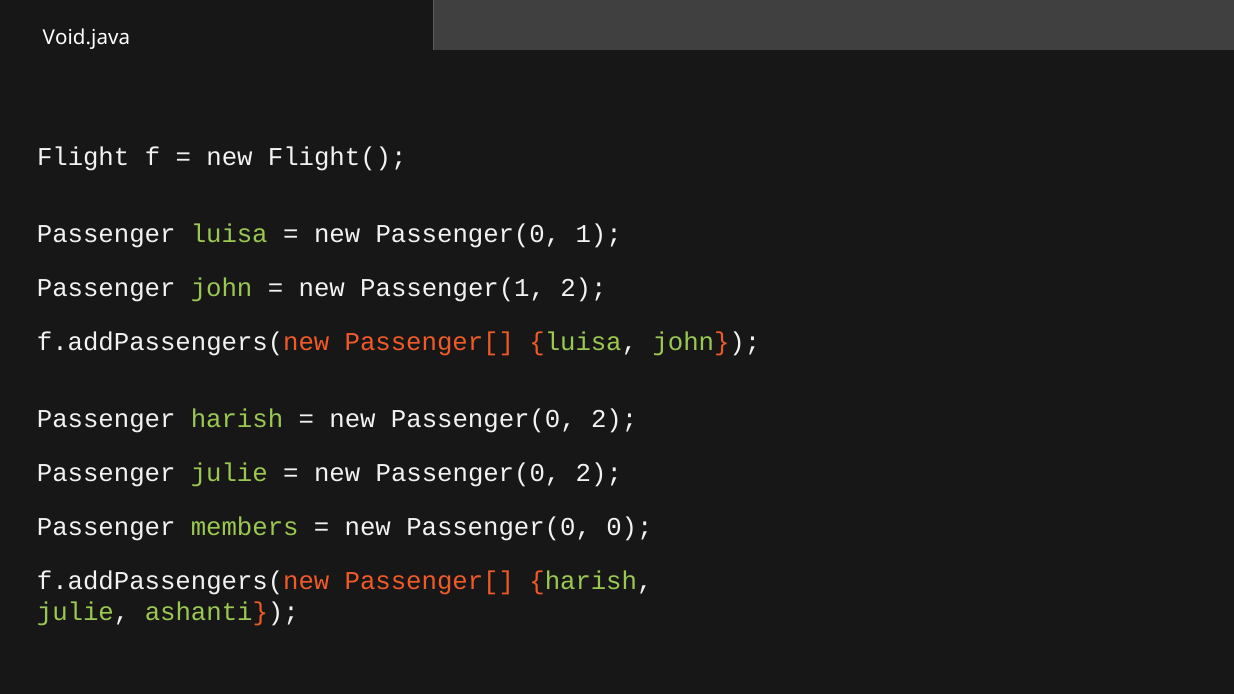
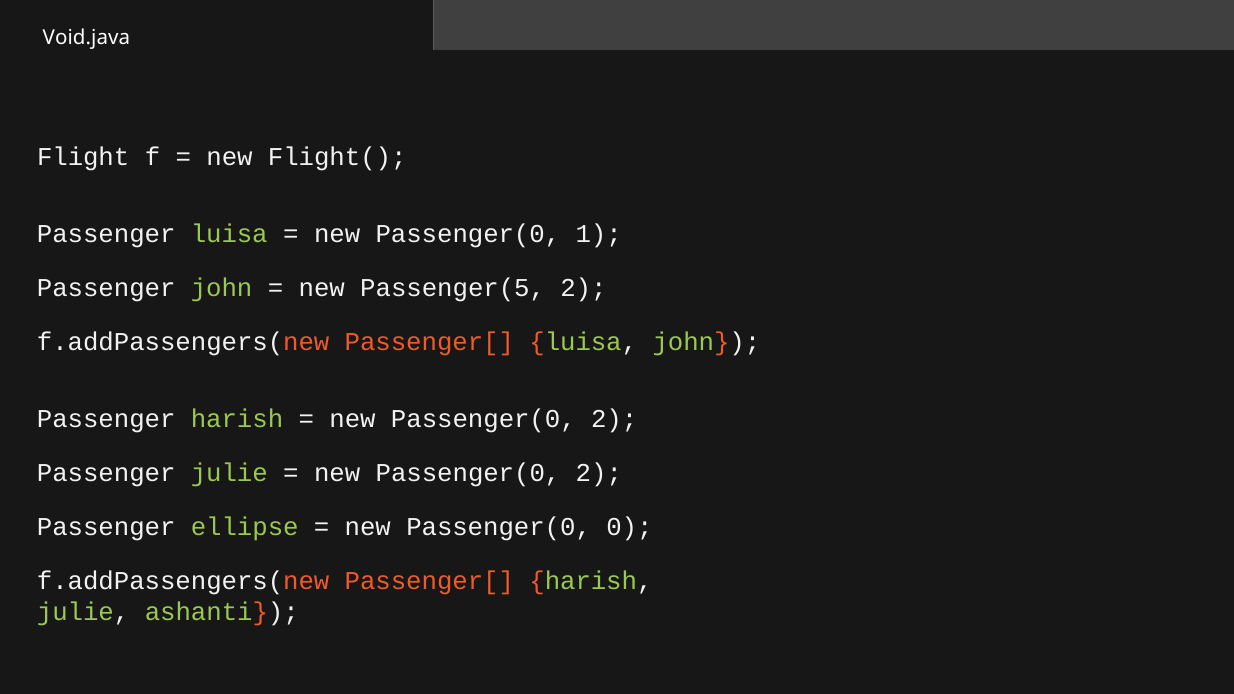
Passenger(1: Passenger(1 -> Passenger(5
members: members -> ellipse
